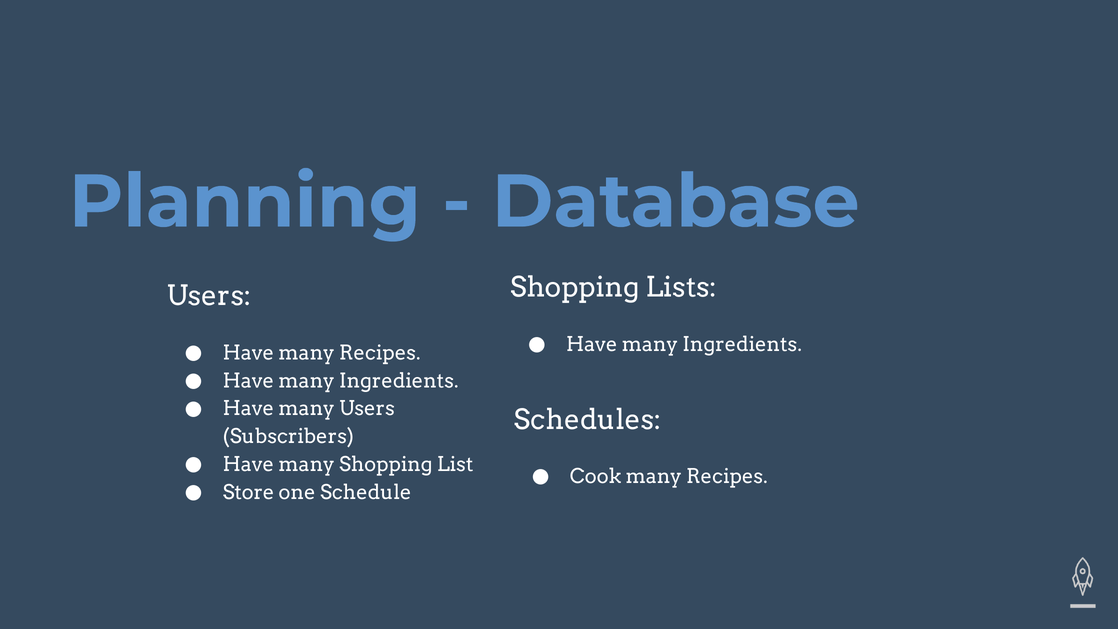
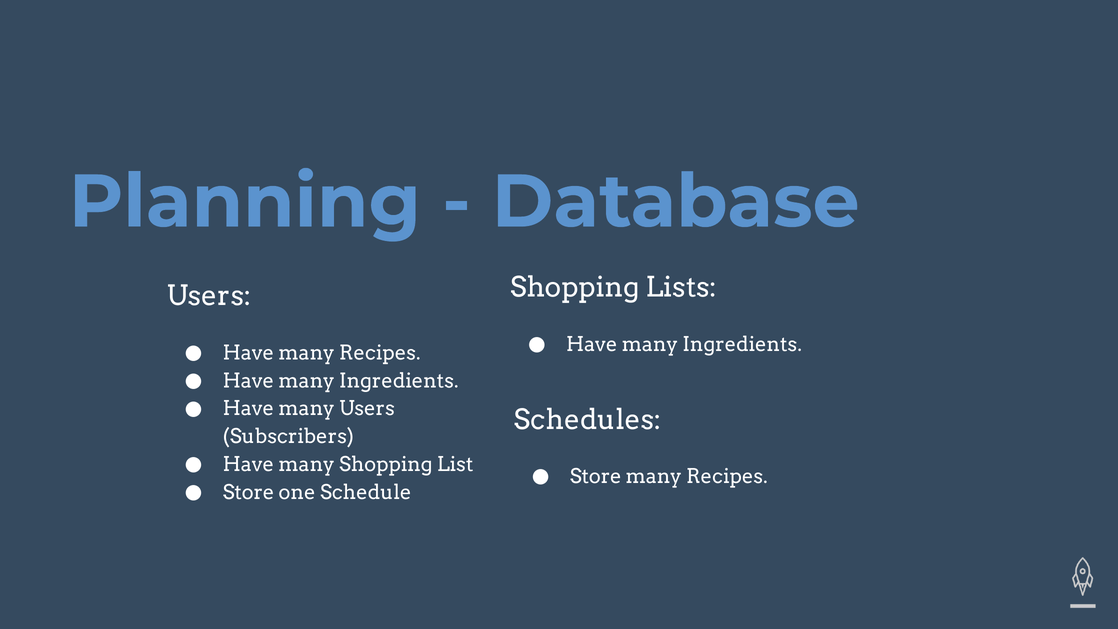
Cook at (596, 477): Cook -> Store
